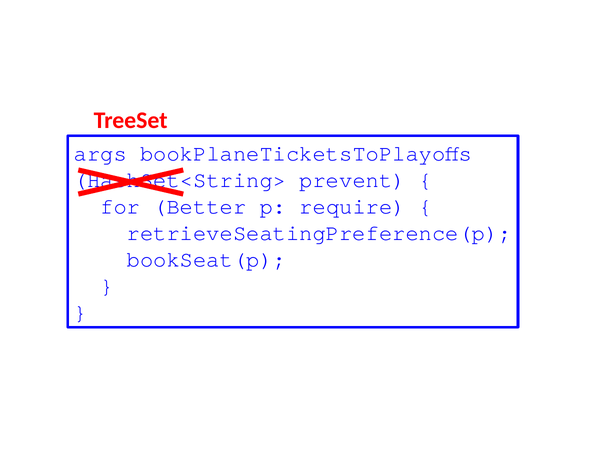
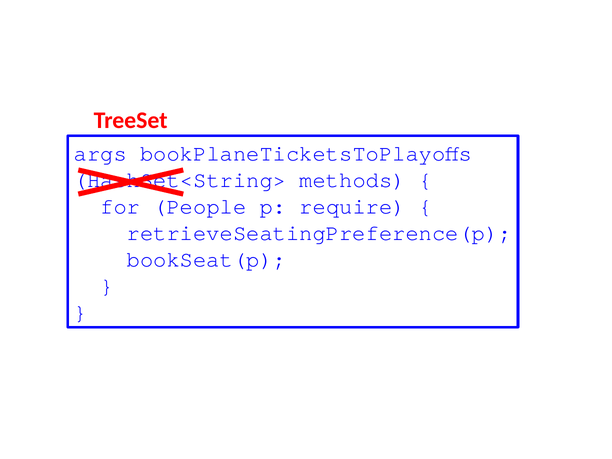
prevent: prevent -> methods
Better: Better -> People
